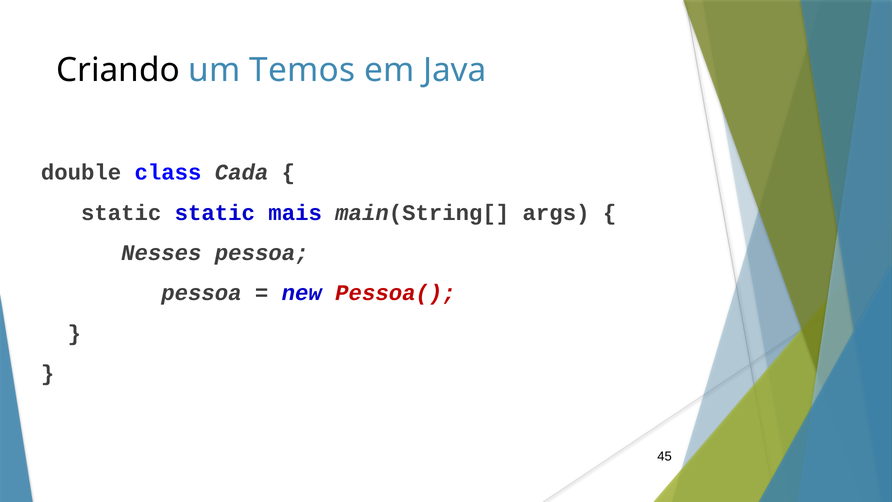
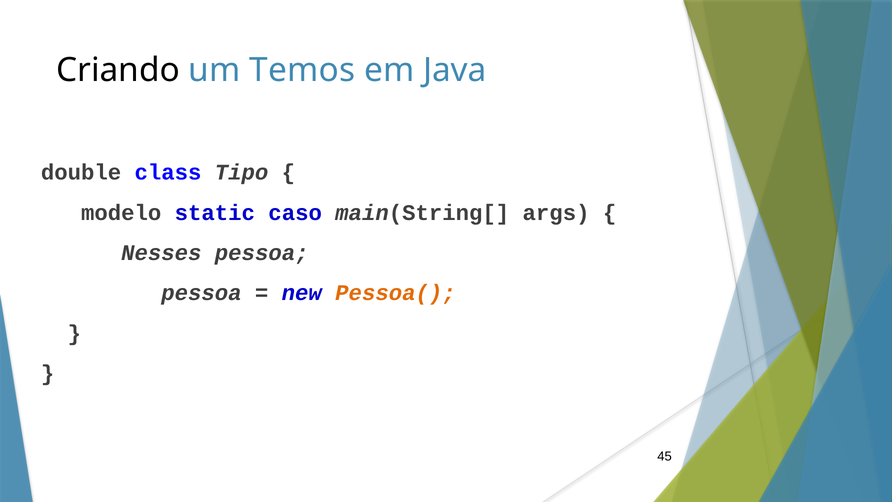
Cada: Cada -> Tipo
static at (121, 213): static -> modelo
mais: mais -> caso
Pessoa( colour: red -> orange
